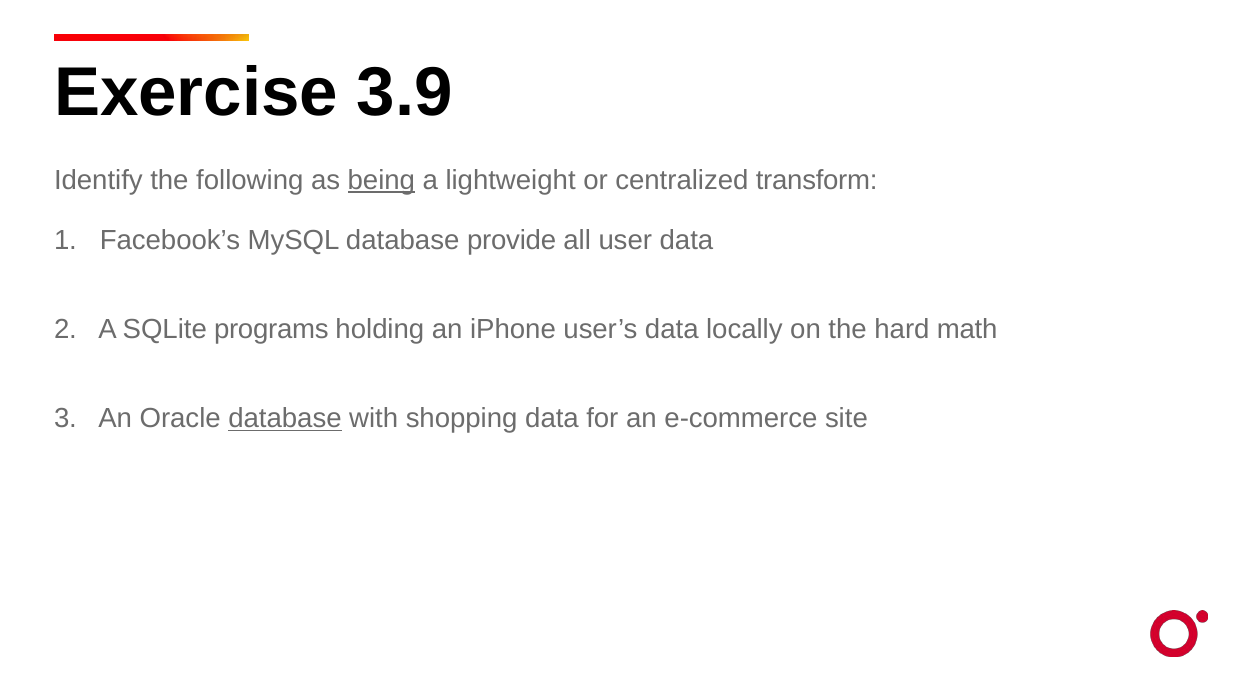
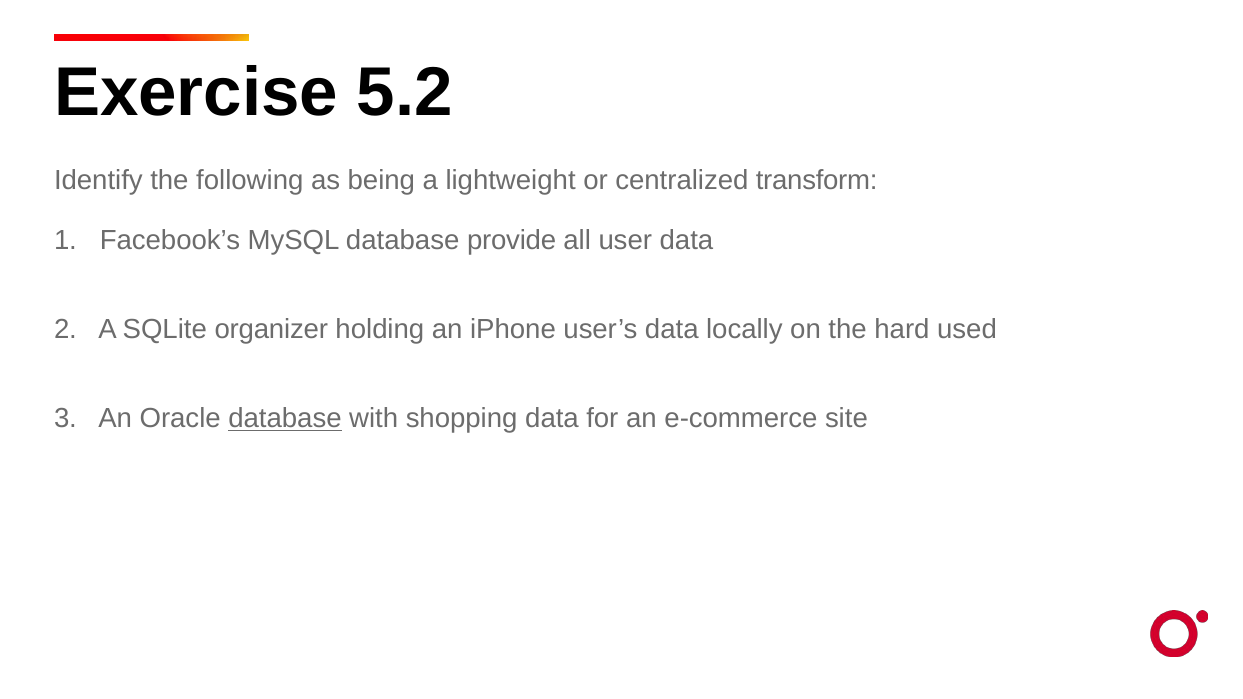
3.9: 3.9 -> 5.2
being underline: present -> none
programs: programs -> organizer
math: math -> used
